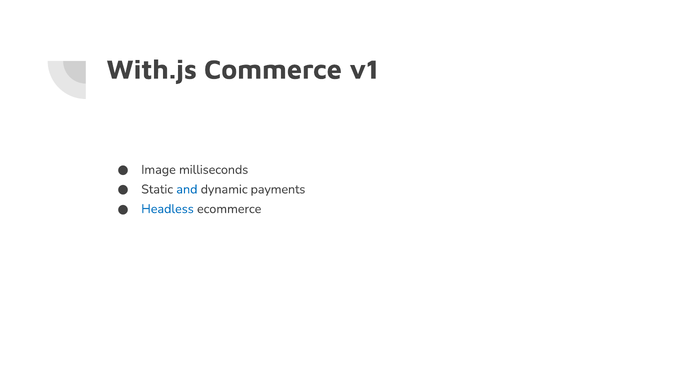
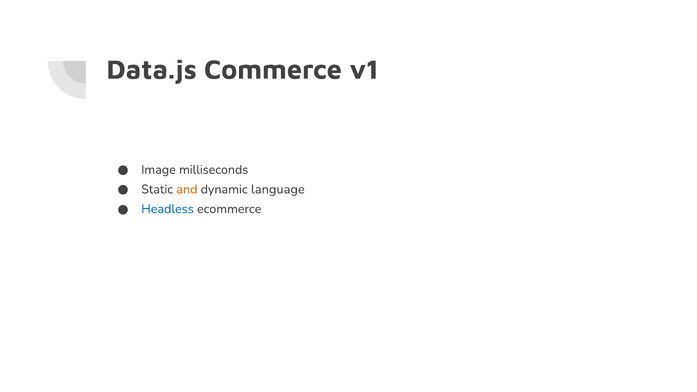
With.js: With.js -> Data.js
and colour: blue -> orange
payments: payments -> language
